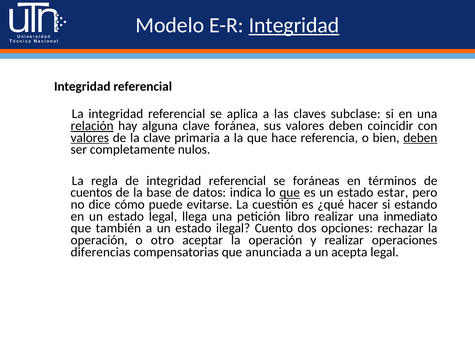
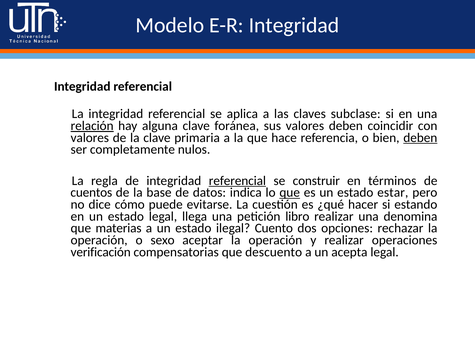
Integridad at (294, 25) underline: present -> none
valores at (90, 137) underline: present -> none
referencial at (237, 180) underline: none -> present
foráneas: foráneas -> construir
inmediato: inmediato -> denomina
también: también -> materias
otro: otro -> sexo
diferencias: diferencias -> verificación
anunciada: anunciada -> descuento
